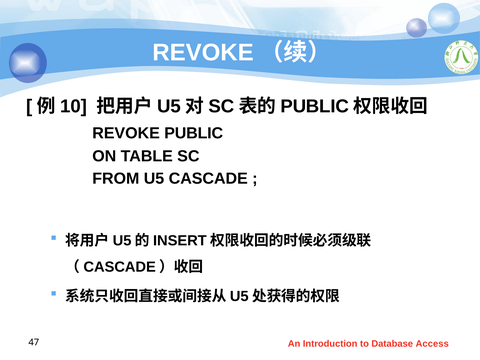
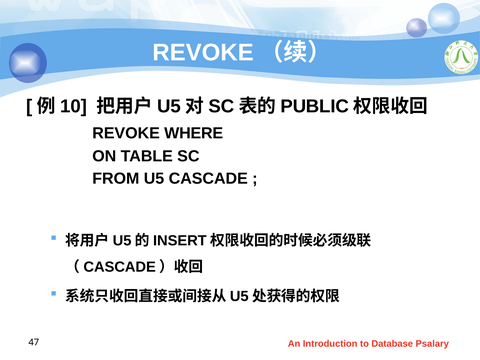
REVOKE PUBLIC: PUBLIC -> WHERE
Access: Access -> Psalary
